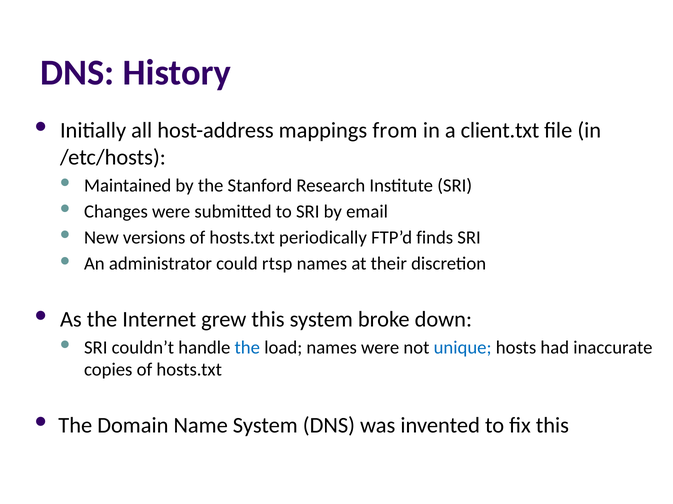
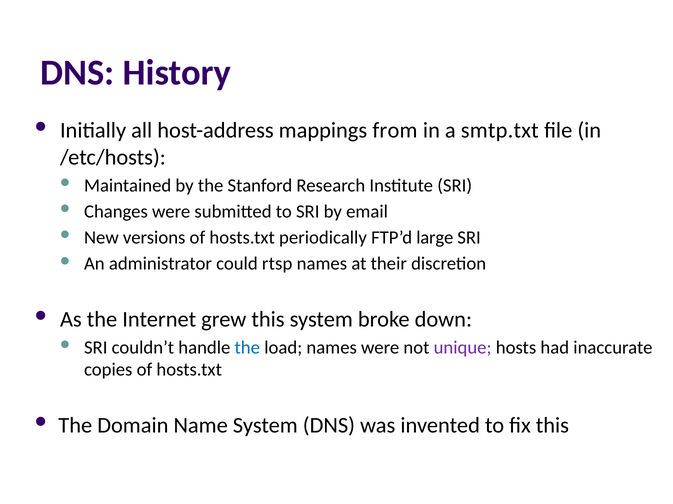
client.txt: client.txt -> smtp.txt
finds: finds -> large
unique colour: blue -> purple
